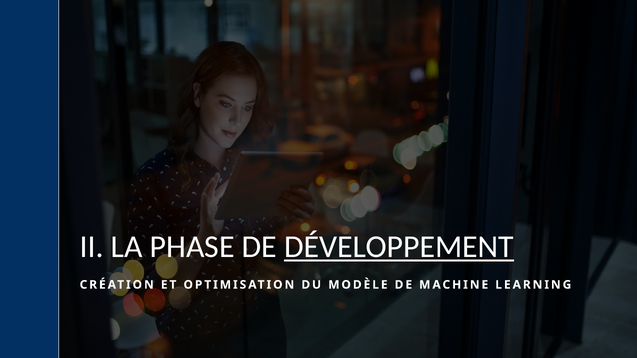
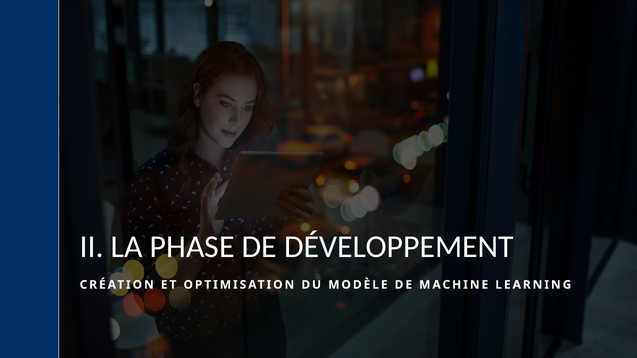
DÉVELOPPEMENT underline: present -> none
